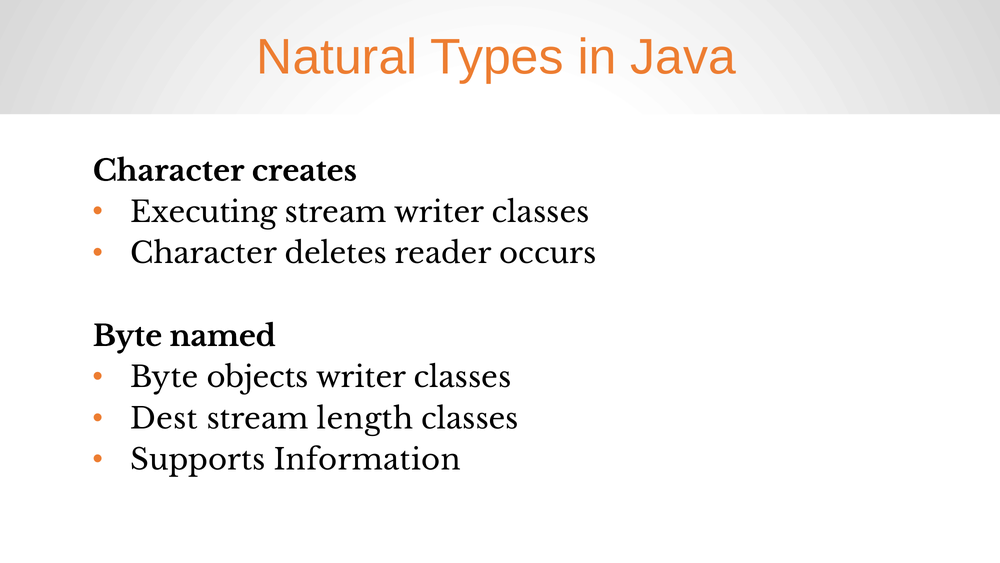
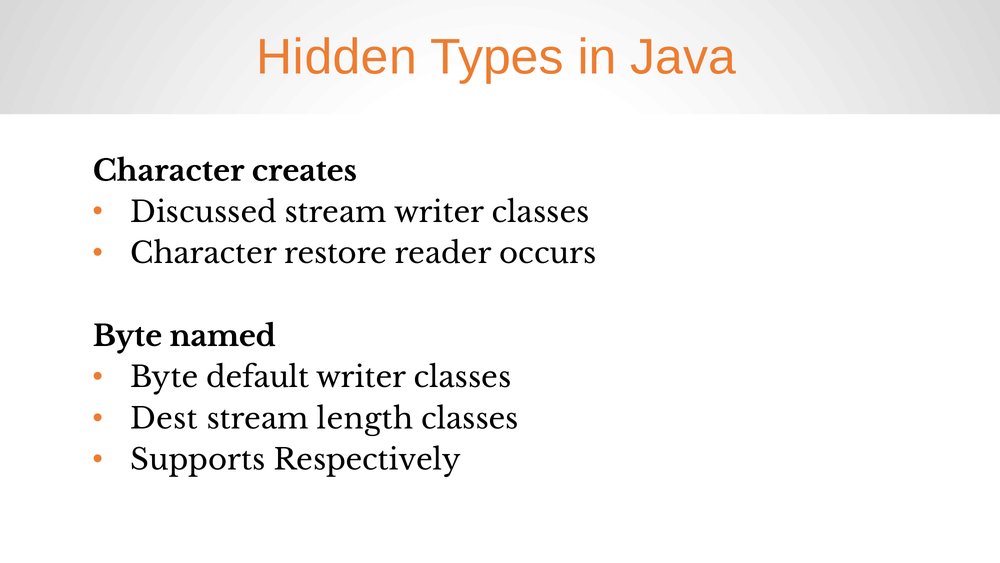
Natural: Natural -> Hidden
Executing: Executing -> Discussed
deletes: deletes -> restore
objects: objects -> default
Information: Information -> Respectively
